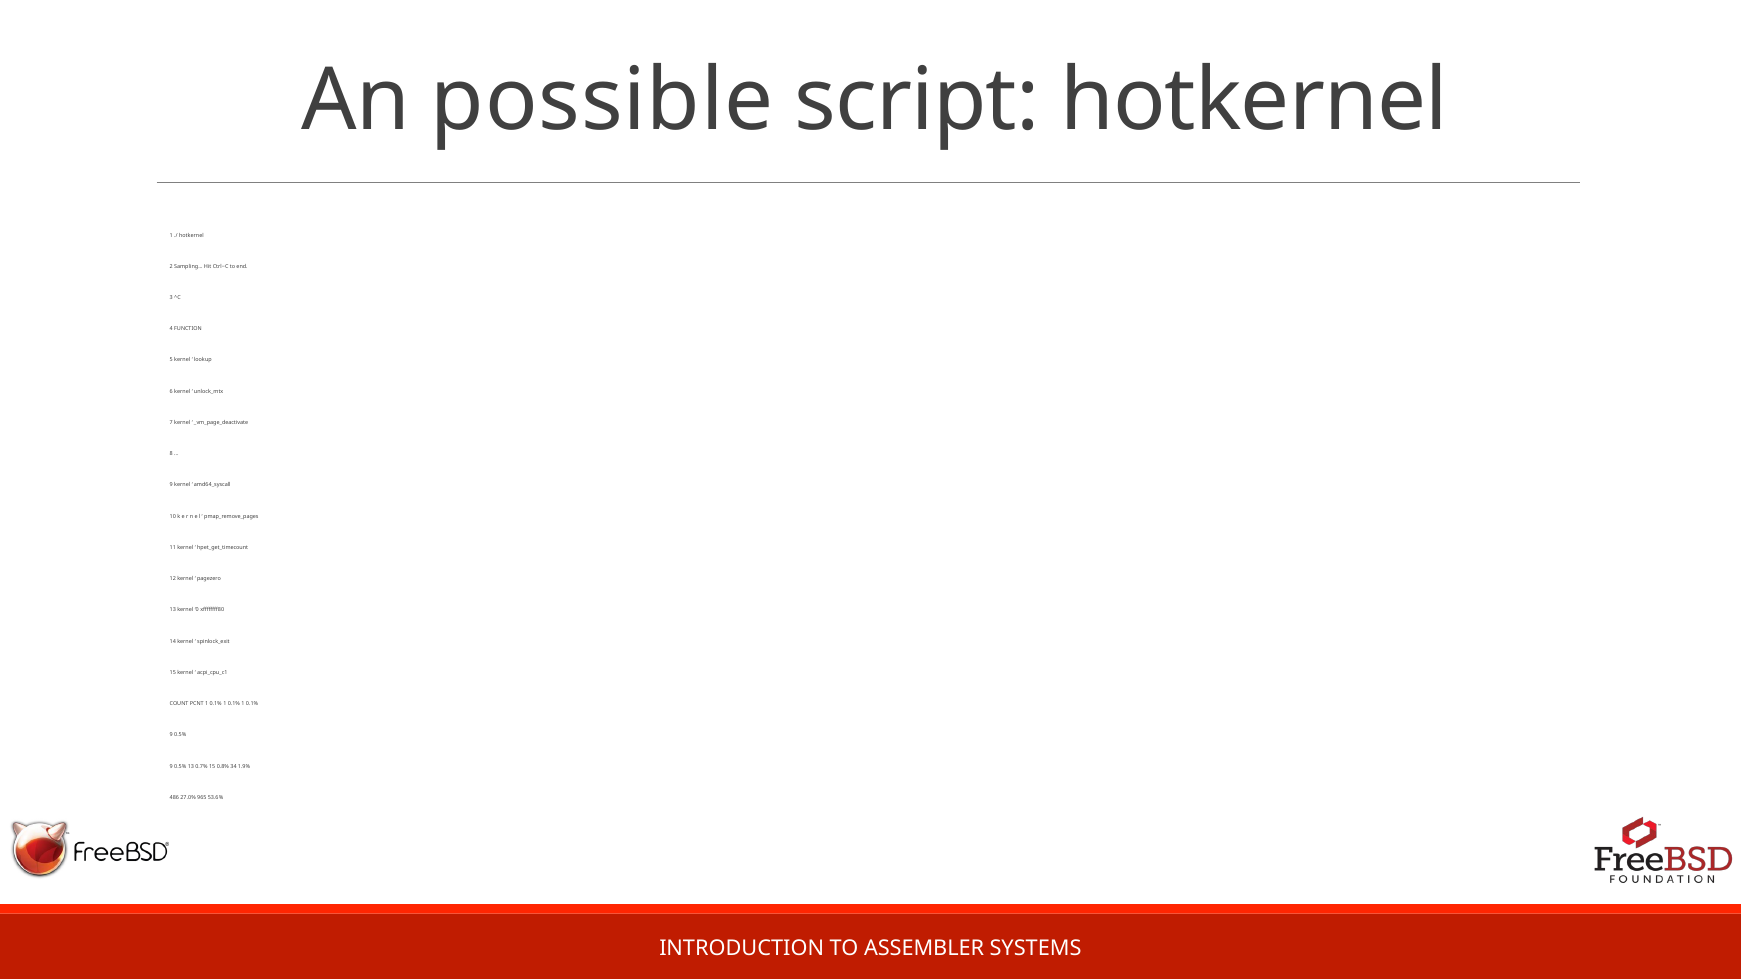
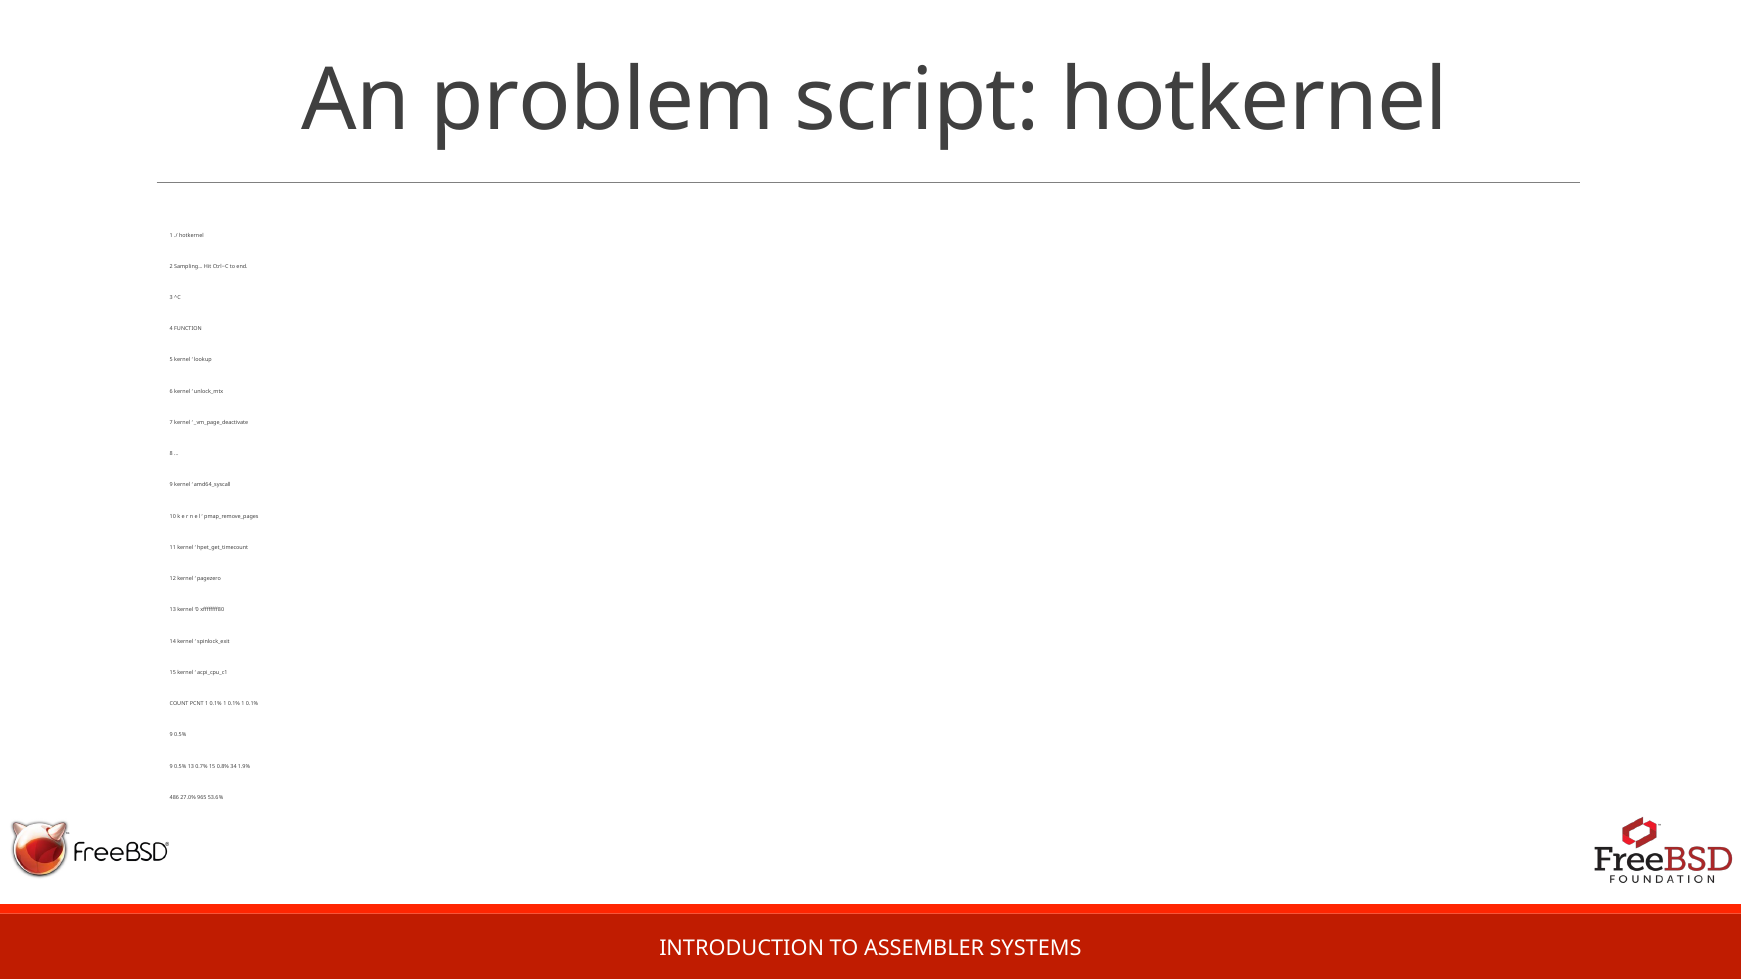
possible: possible -> problem
